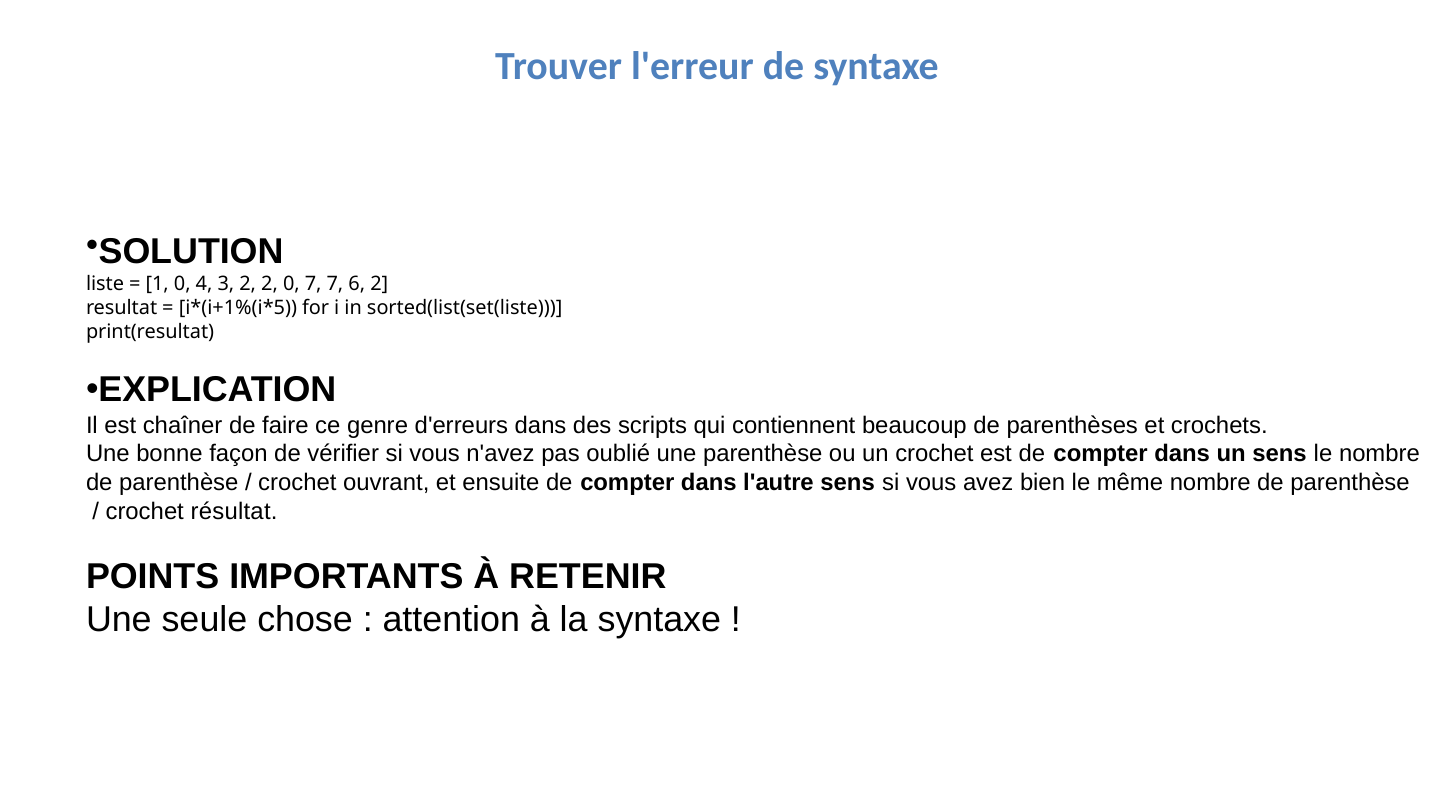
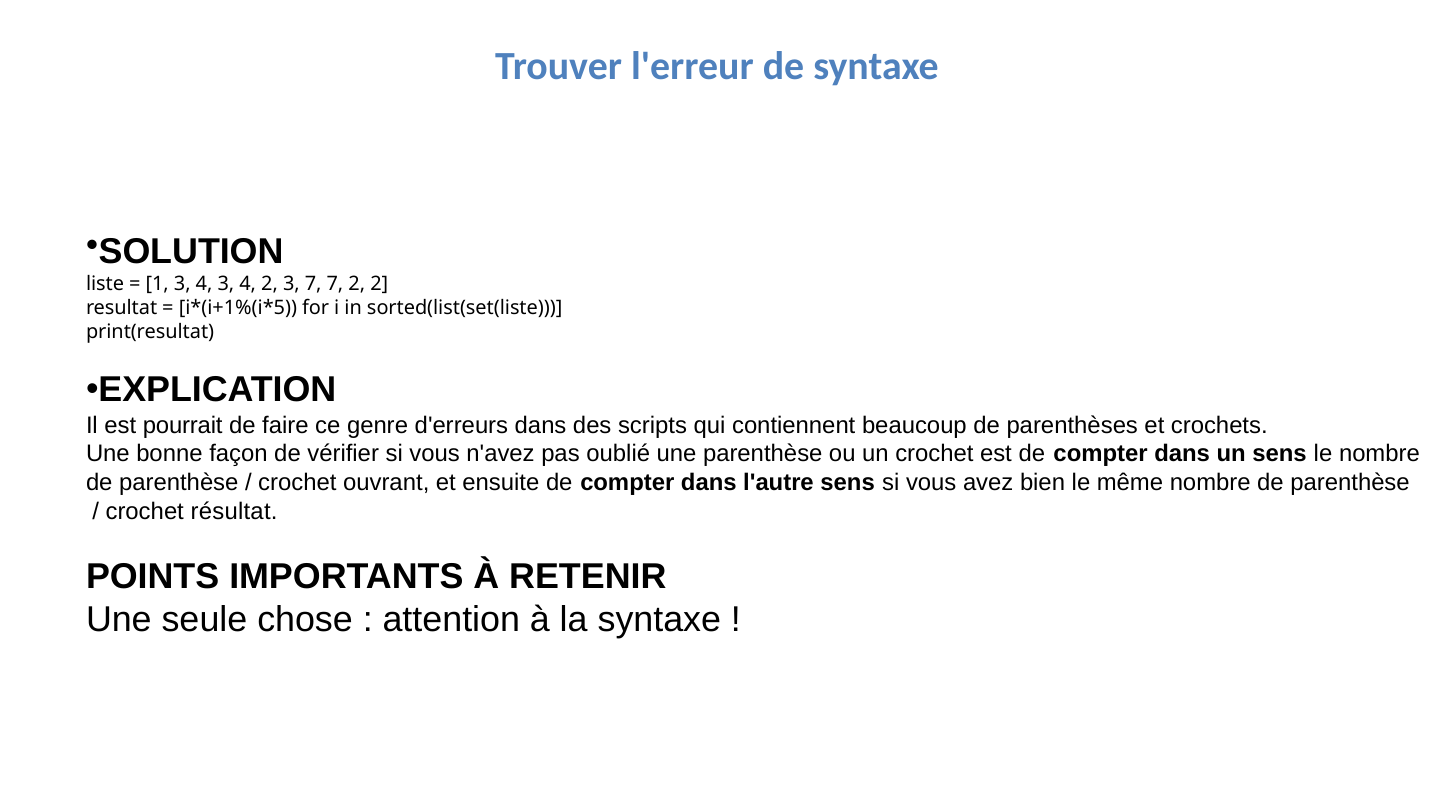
1 0: 0 -> 3
4 3 2: 2 -> 4
2 0: 0 -> 3
7 6: 6 -> 2
chaîner: chaîner -> pourrait
